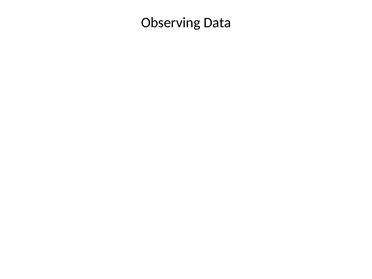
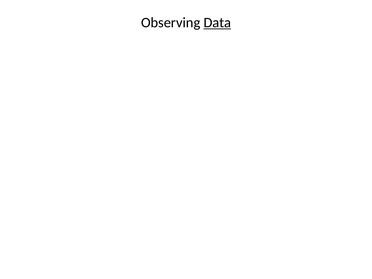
Data underline: none -> present
